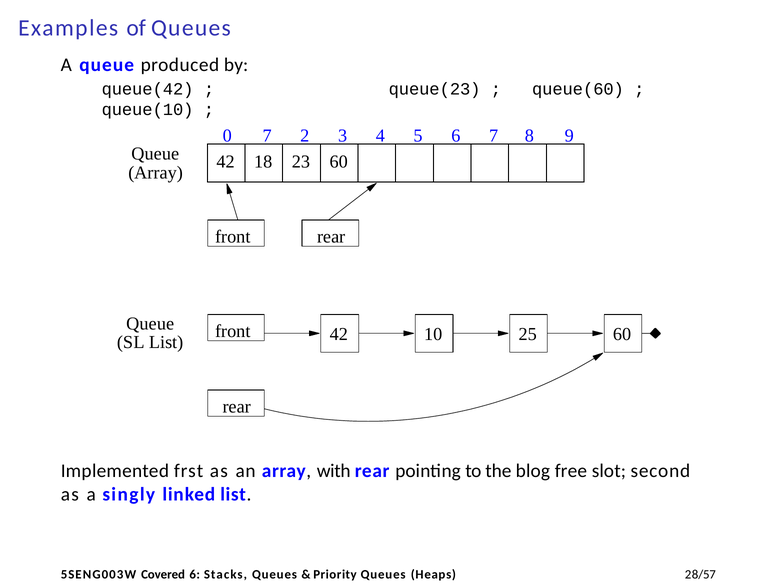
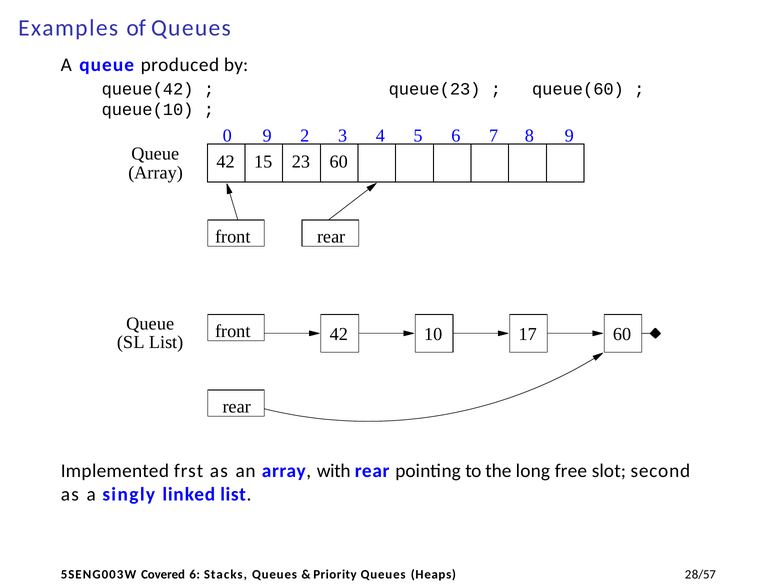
0 7: 7 -> 9
18: 18 -> 15
25: 25 -> 17
blog: blog -> long
